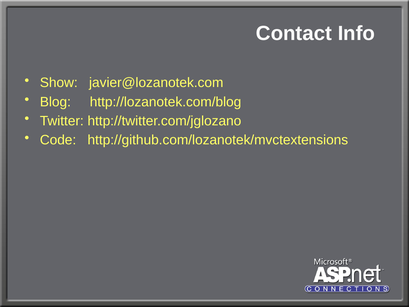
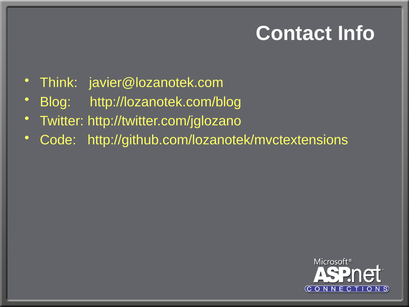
Show: Show -> Think
